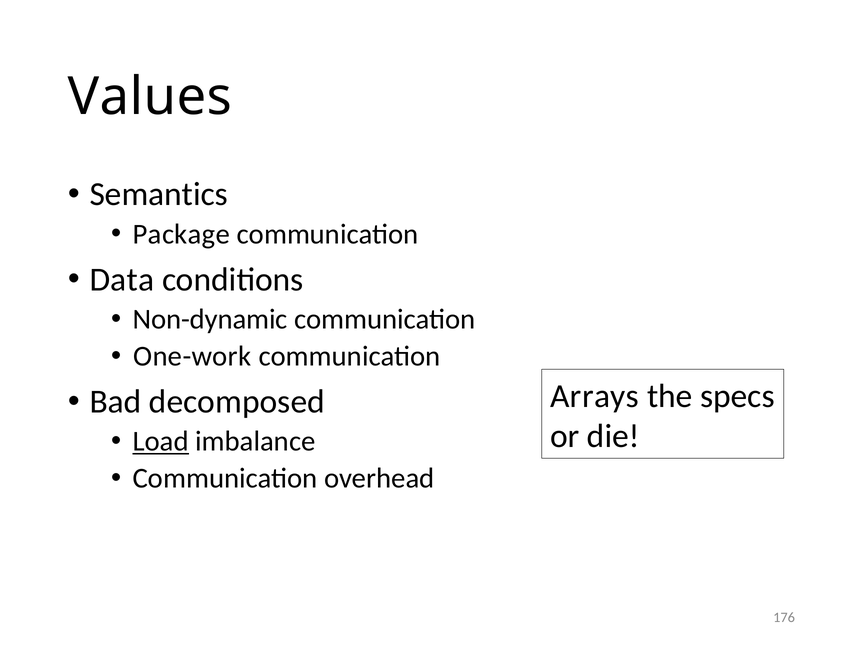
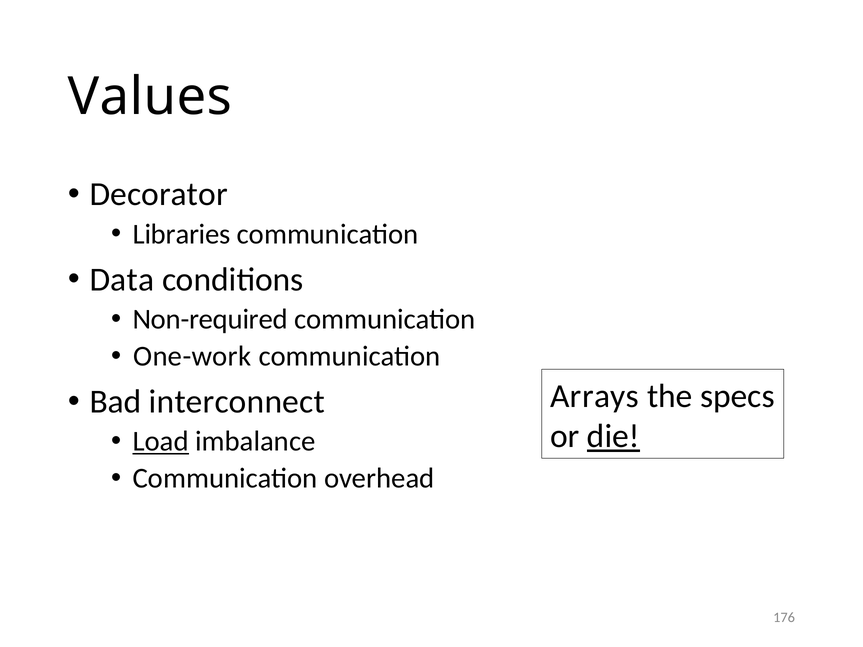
Semantics: Semantics -> Decorator
Package: Package -> Libraries
Non-dynamic: Non-dynamic -> Non-required
decomposed: decomposed -> interconnect
die underline: none -> present
